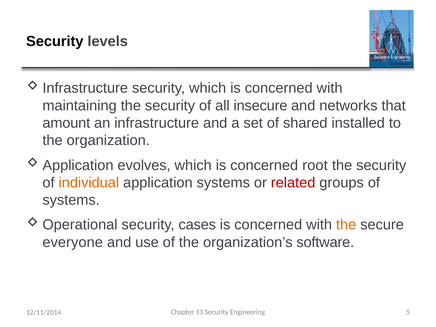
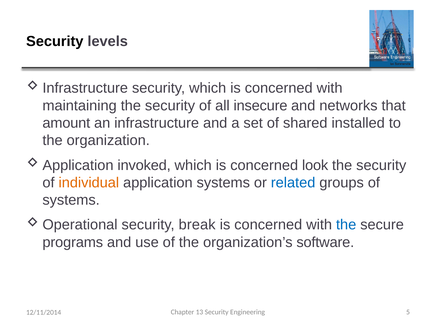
evolves: evolves -> invoked
root: root -> look
related colour: red -> blue
cases: cases -> break
the at (346, 225) colour: orange -> blue
everyone: everyone -> programs
